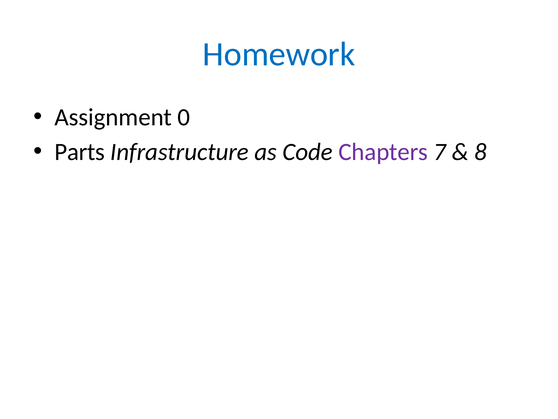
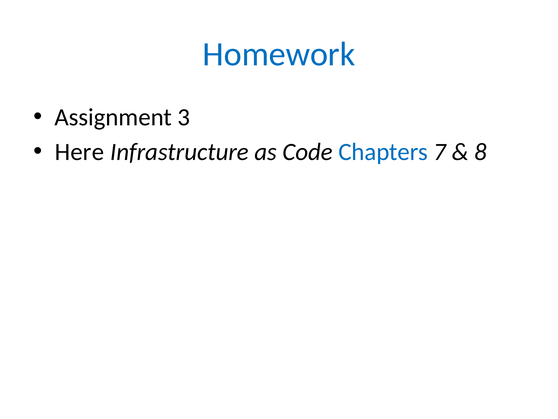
0: 0 -> 3
Parts: Parts -> Here
Chapters colour: purple -> blue
